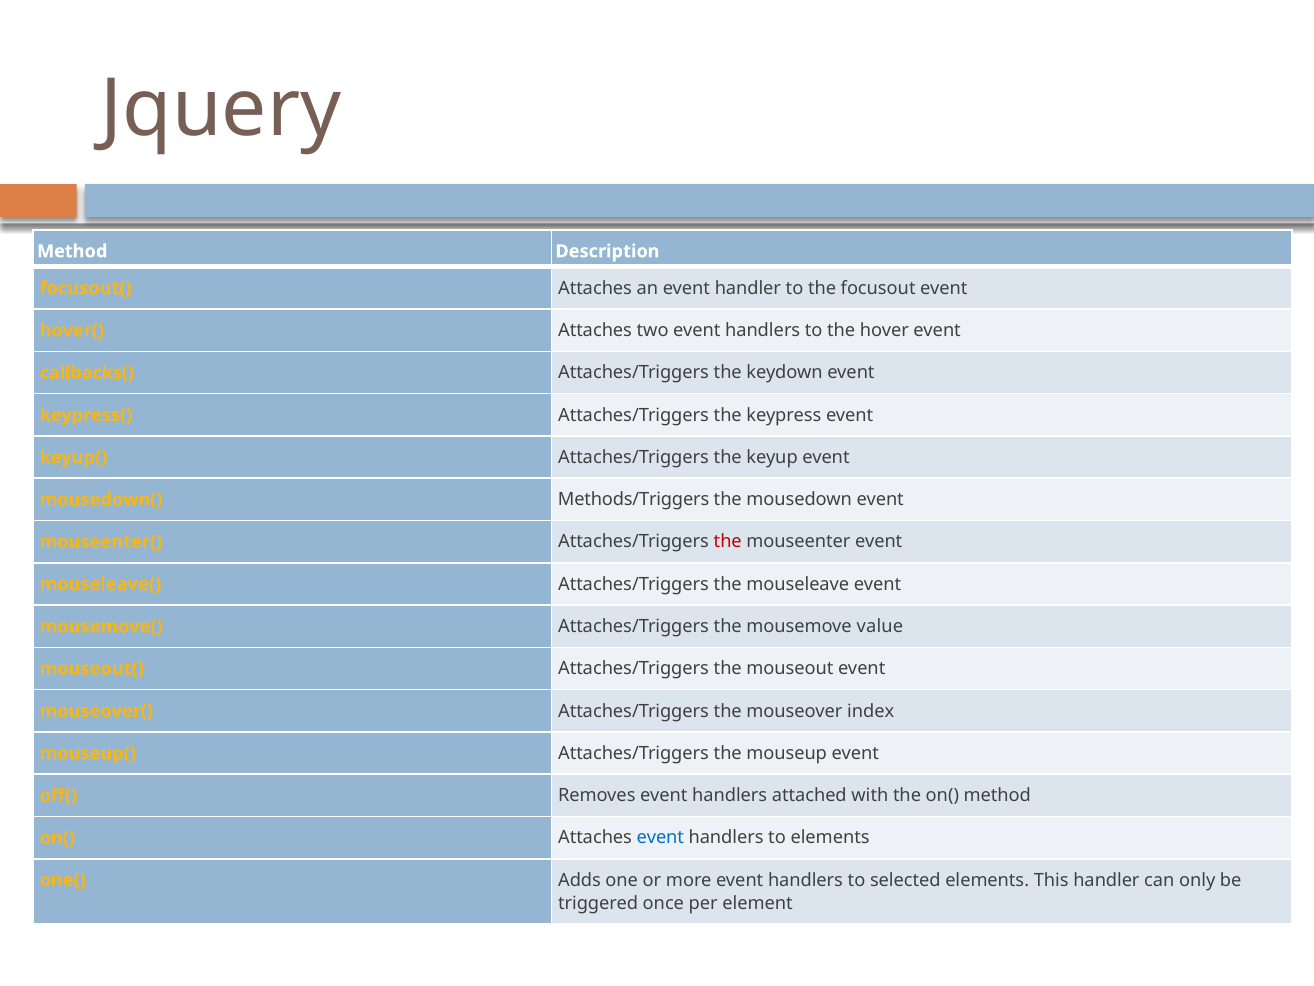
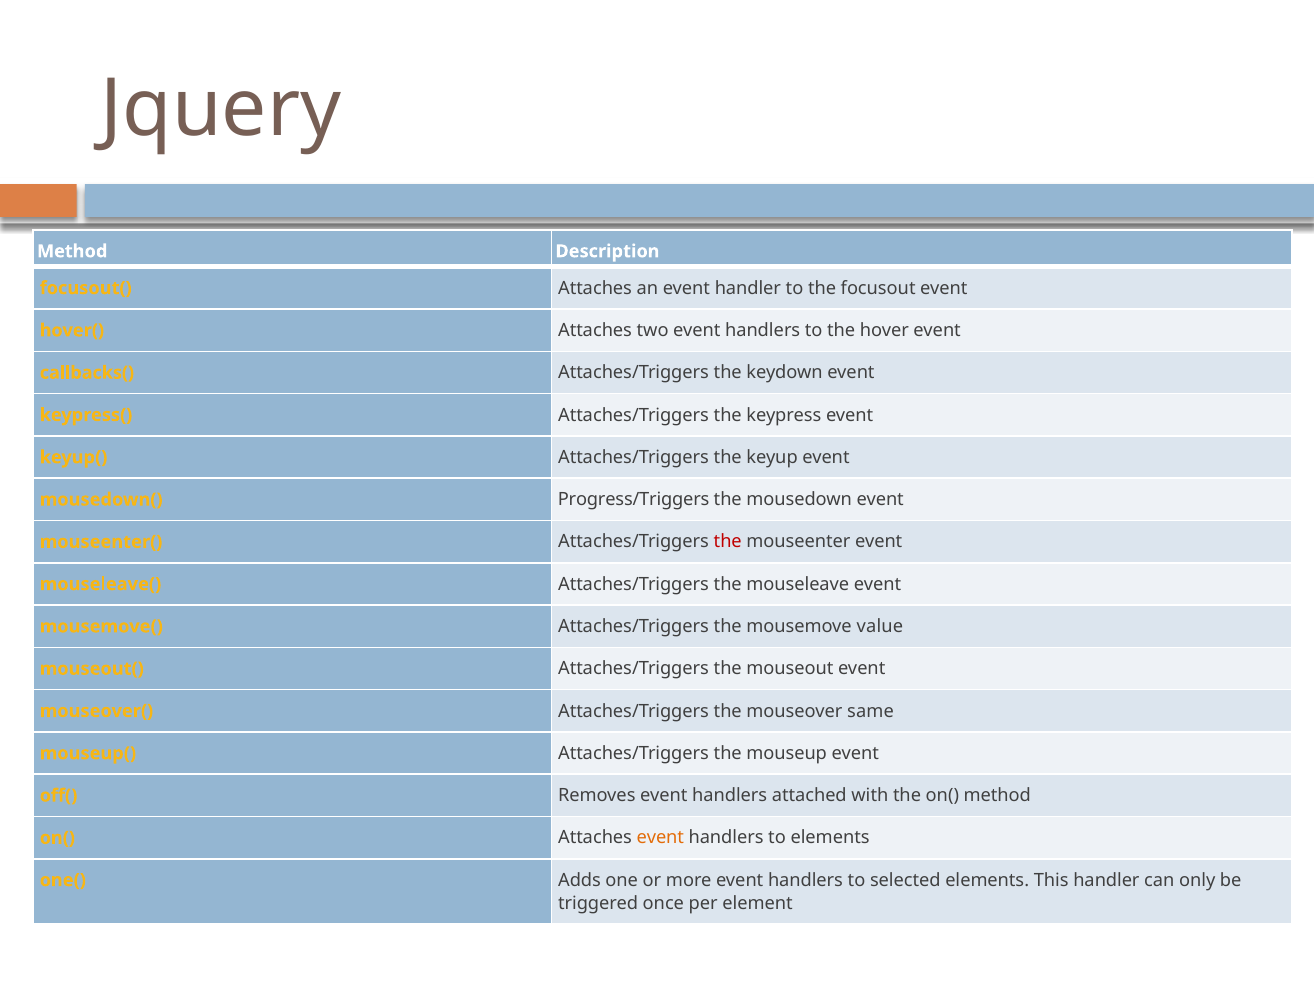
Methods/Triggers: Methods/Triggers -> Progress/Triggers
index: index -> same
event at (660, 837) colour: blue -> orange
